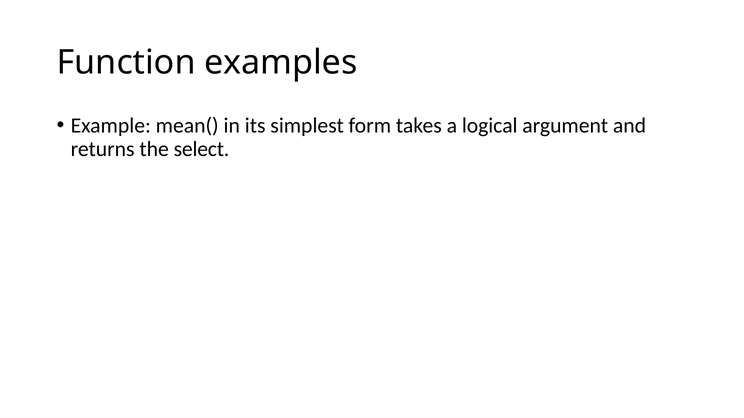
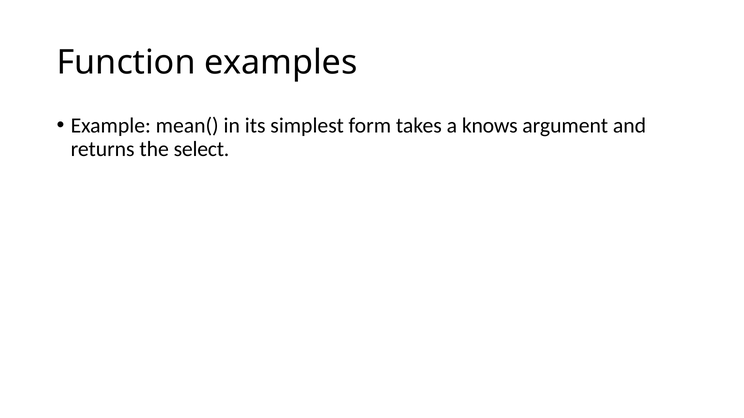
logical: logical -> knows
